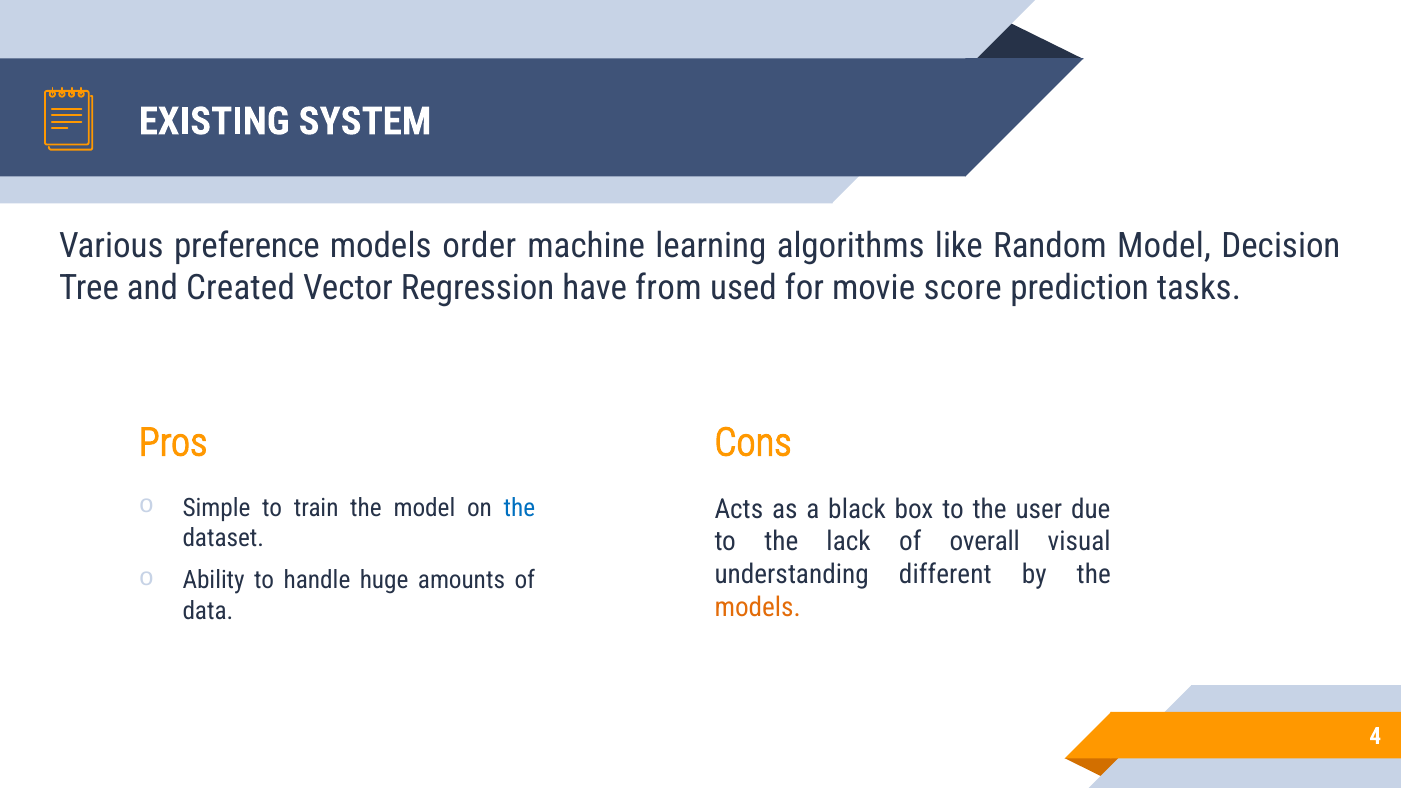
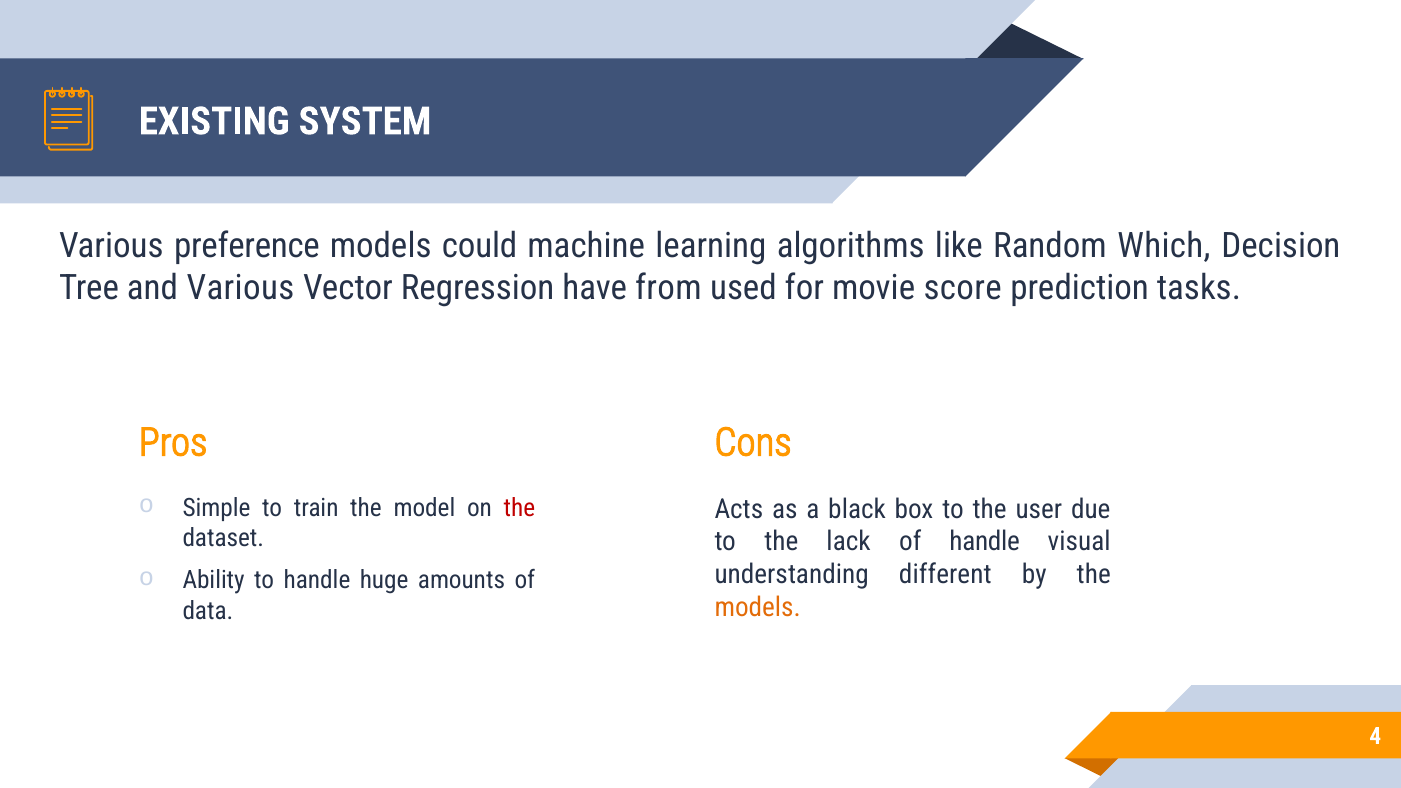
order: order -> could
Random Model: Model -> Which
and Created: Created -> Various
the at (519, 508) colour: blue -> red
of overall: overall -> handle
